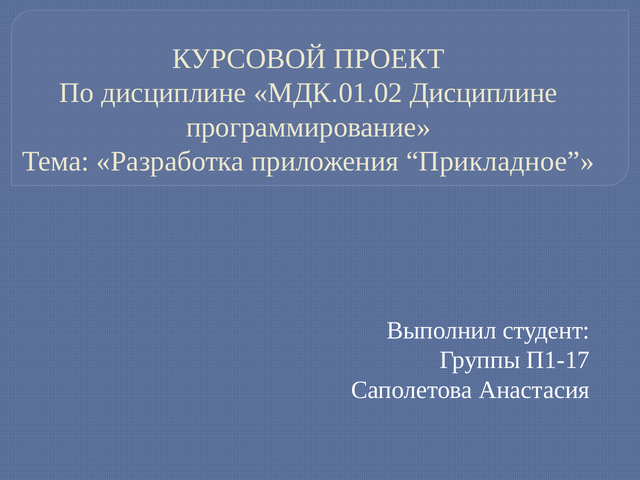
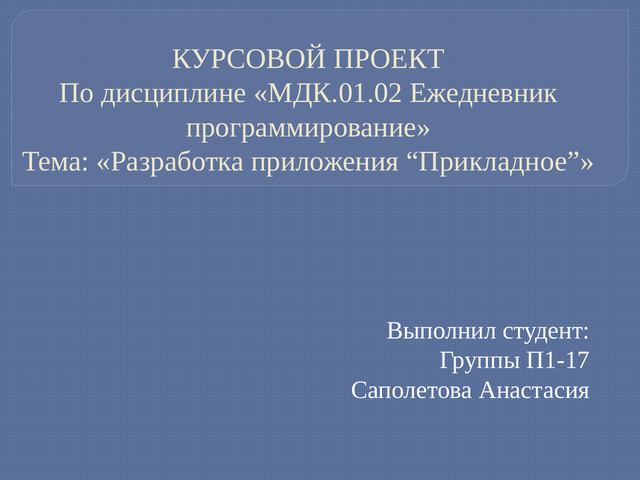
МДК.01.02 Дисциплине: Дисциплине -> Ежедневник
